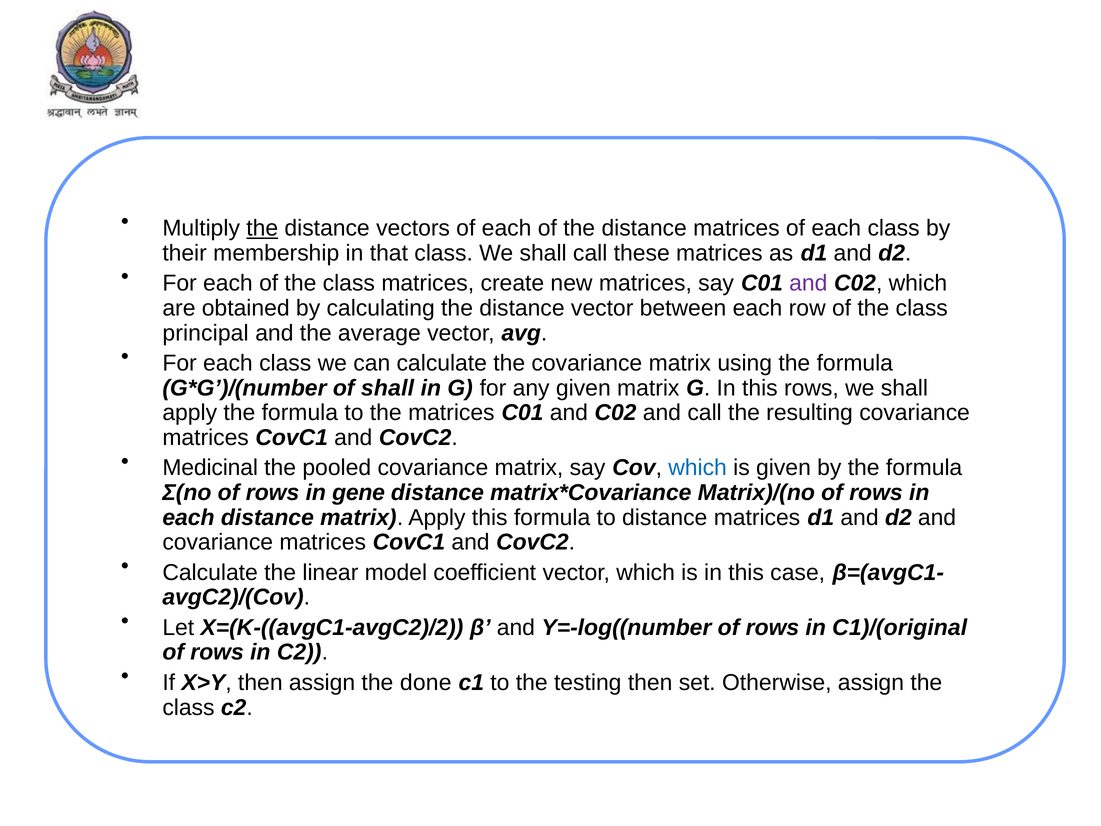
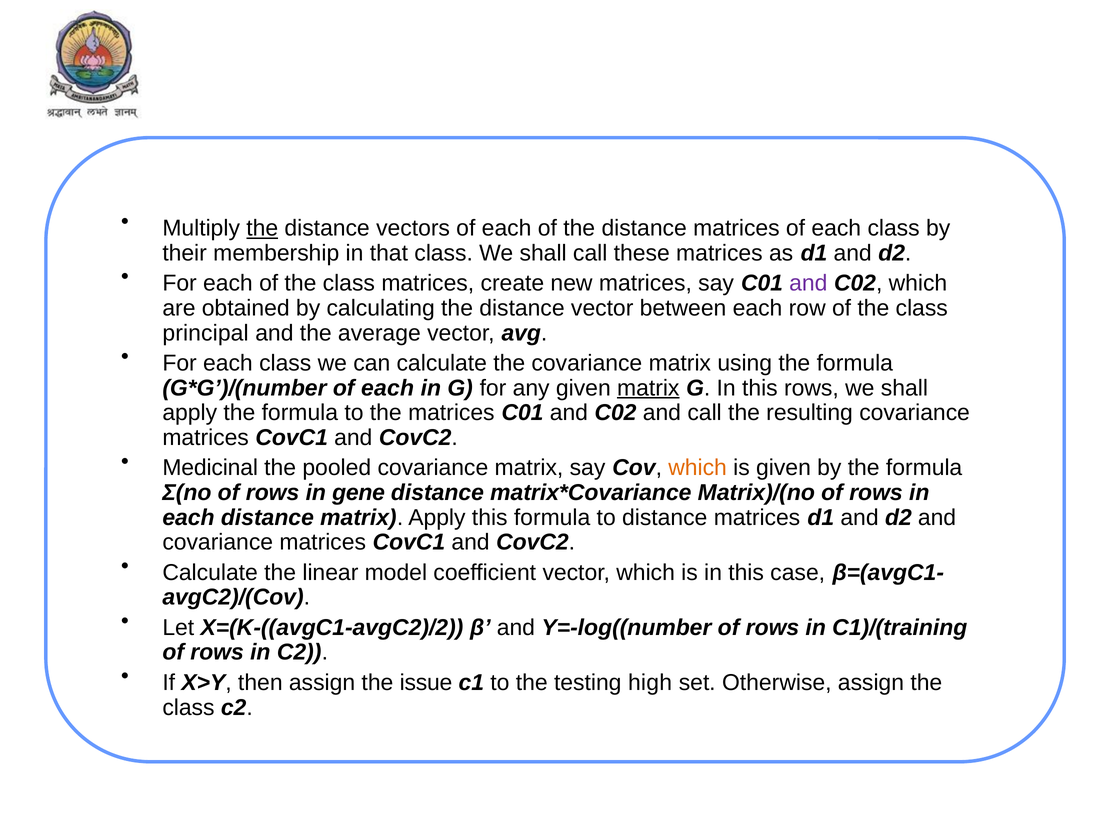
shall at (388, 388): shall -> each
matrix at (648, 388) underline: none -> present
which at (698, 468) colour: blue -> orange
C1)/(original: C1)/(original -> C1)/(training
done: done -> issue
testing then: then -> high
